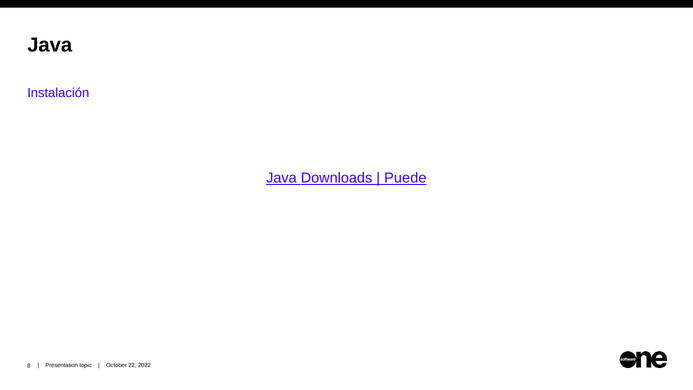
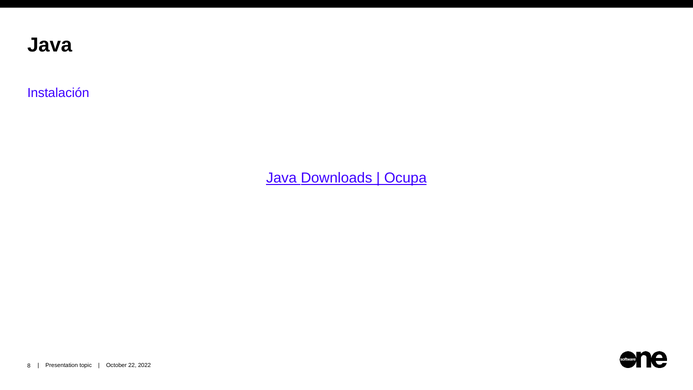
Puede: Puede -> Ocupa
